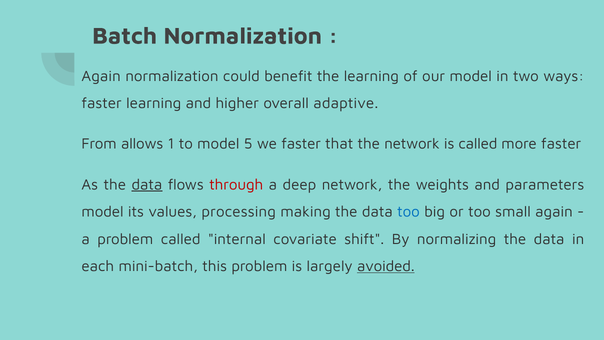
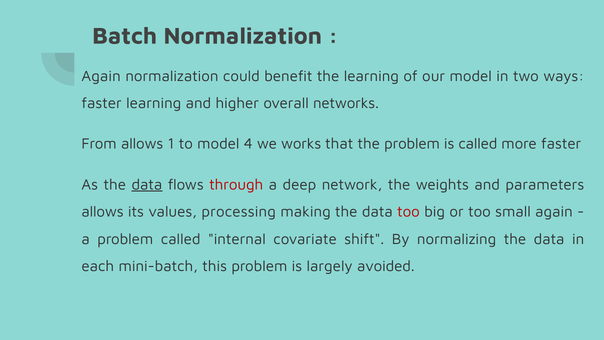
adaptive: adaptive -> networks
5: 5 -> 4
we faster: faster -> works
the network: network -> problem
model at (103, 212): model -> allows
too at (408, 212) colour: blue -> red
avoided underline: present -> none
